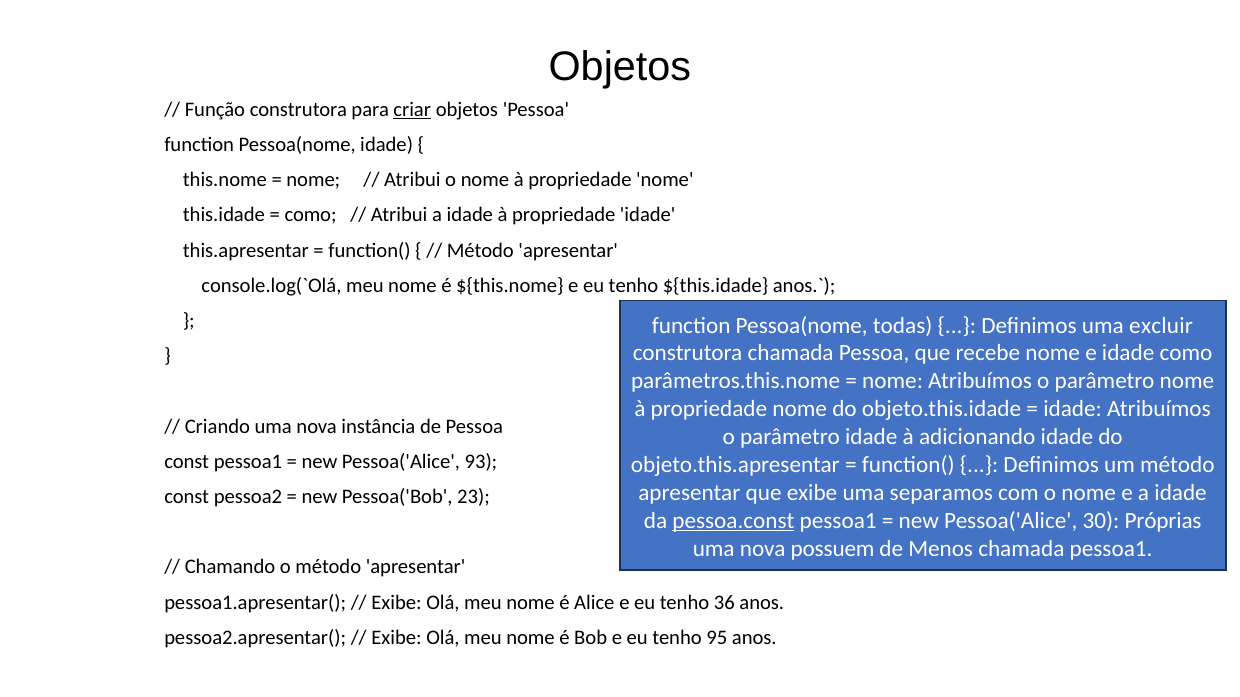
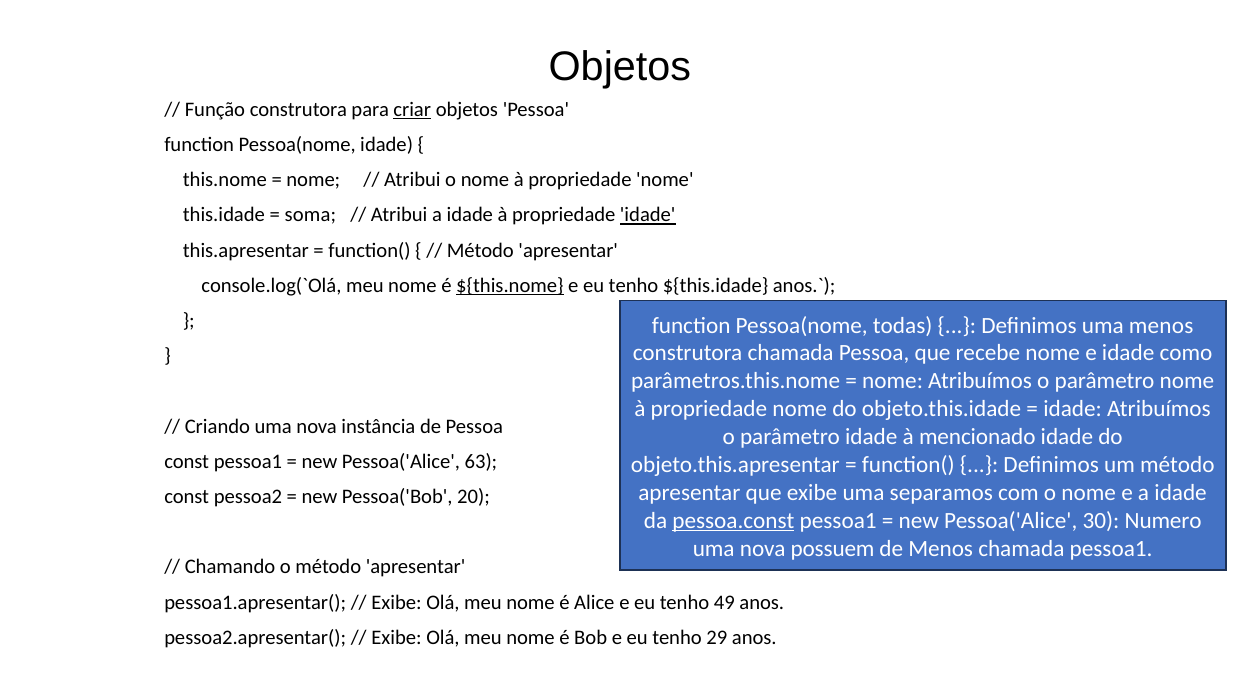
como at (311, 215): como -> soma
idade at (648, 215) underline: none -> present
${this.nome underline: none -> present
uma excluir: excluir -> menos
adicionando: adicionando -> mencionado
93: 93 -> 63
23: 23 -> 20
Próprias: Próprias -> Numero
36: 36 -> 49
95: 95 -> 29
